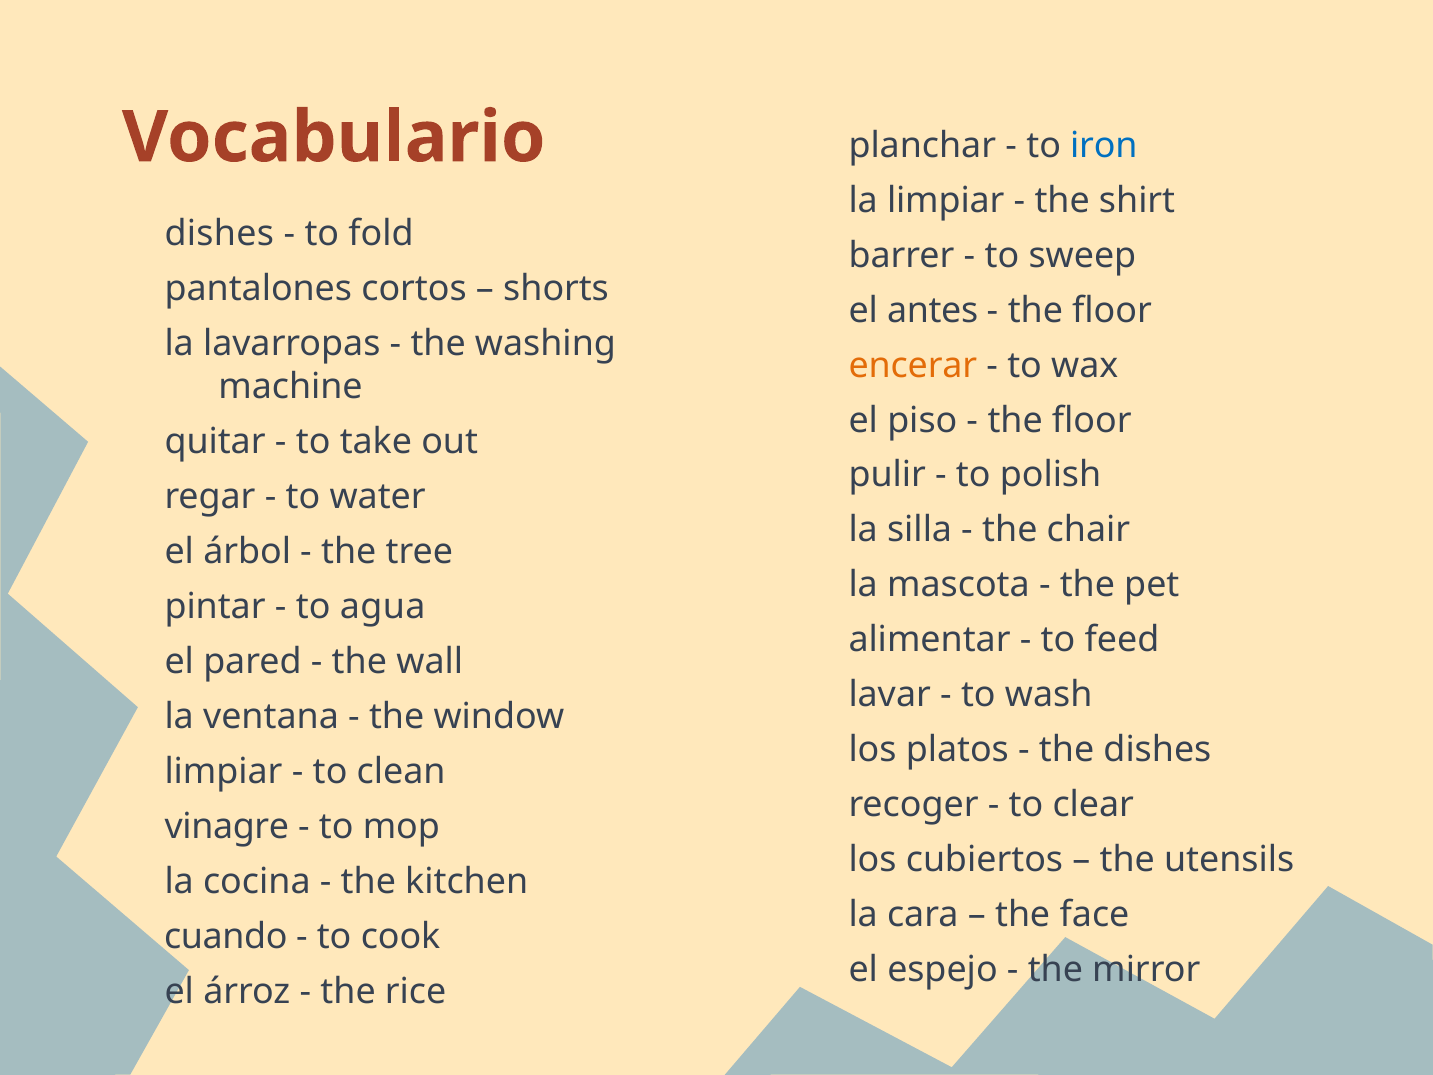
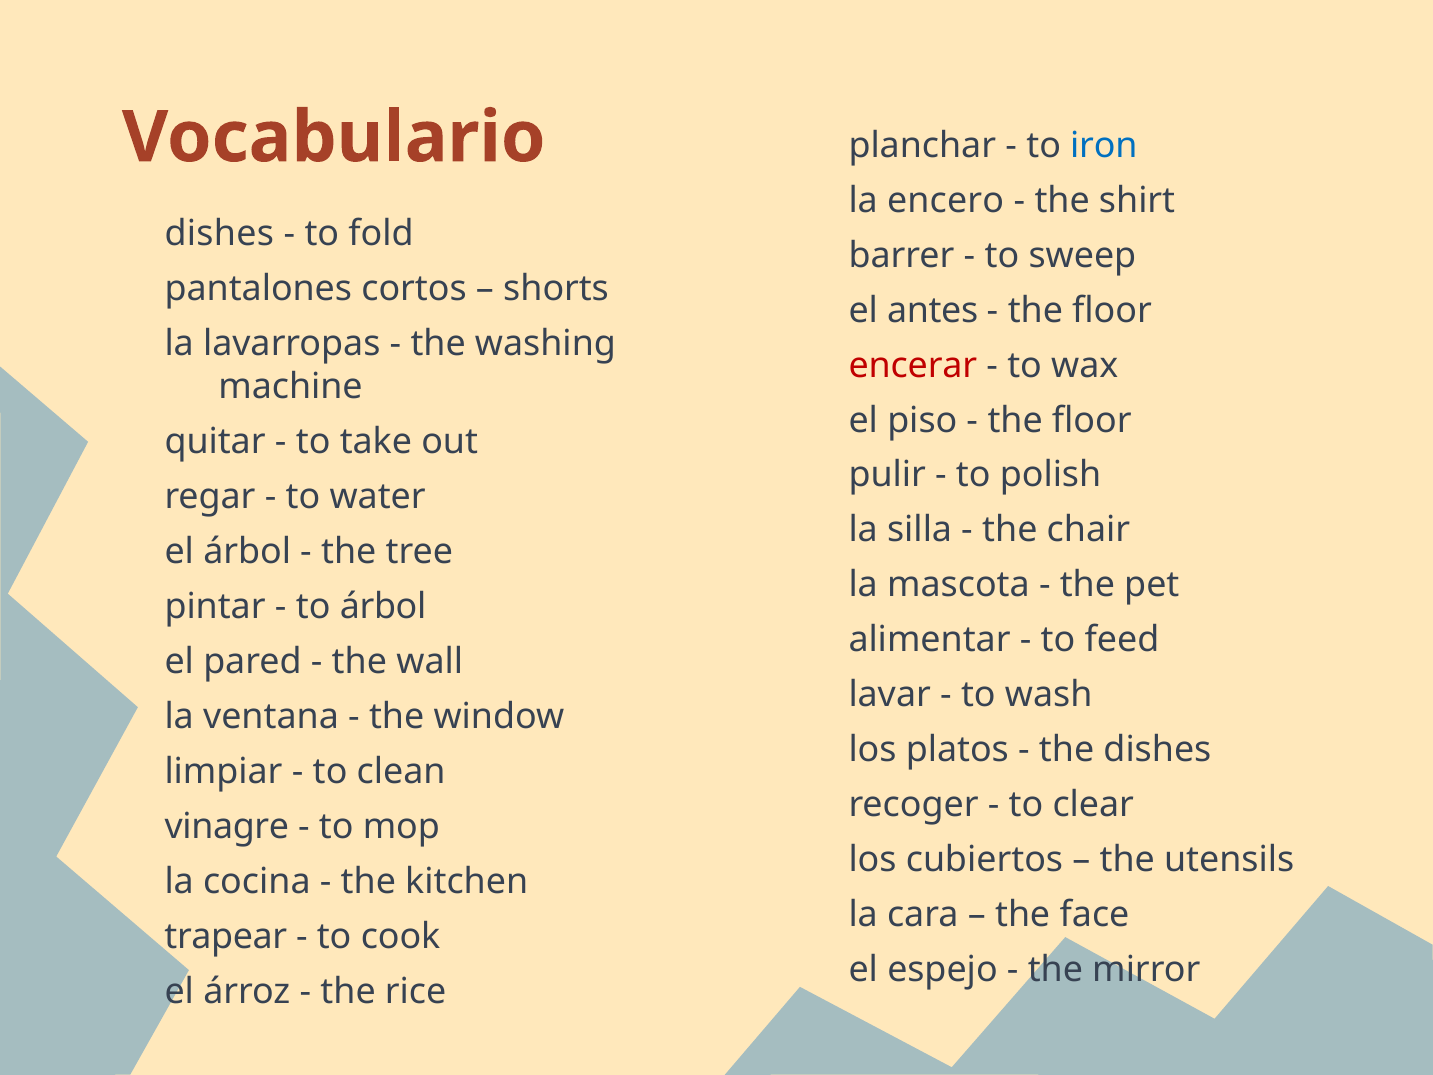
la limpiar: limpiar -> encero
encerar colour: orange -> red
to agua: agua -> árbol
cuando: cuando -> trapear
